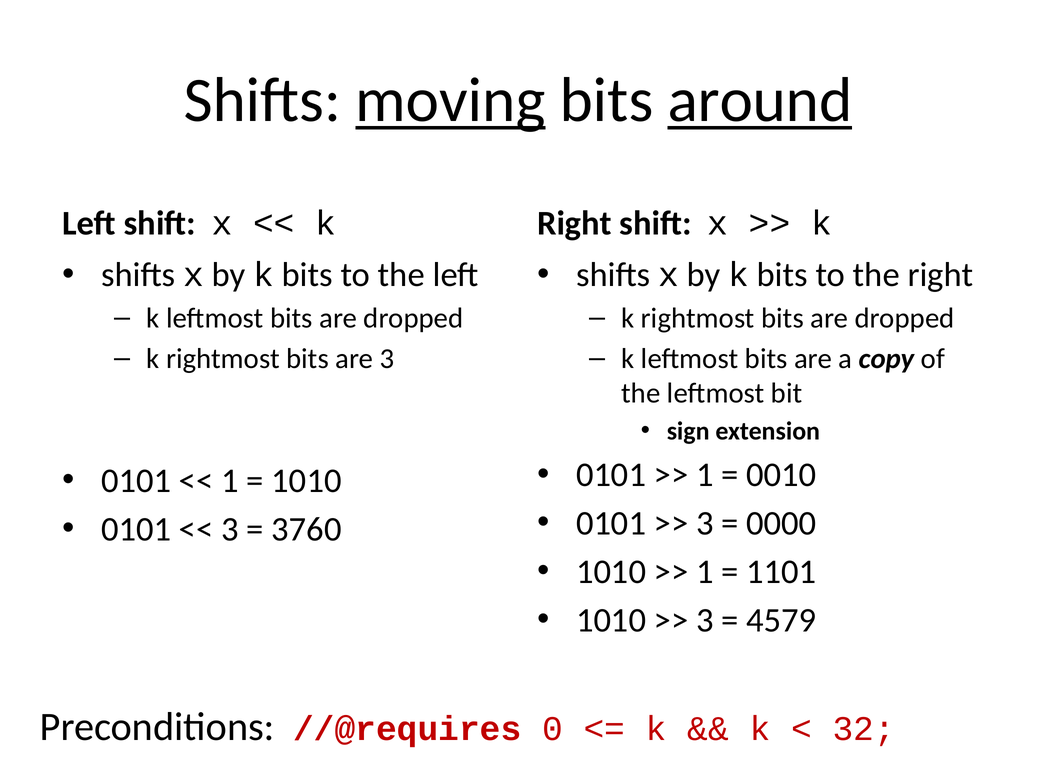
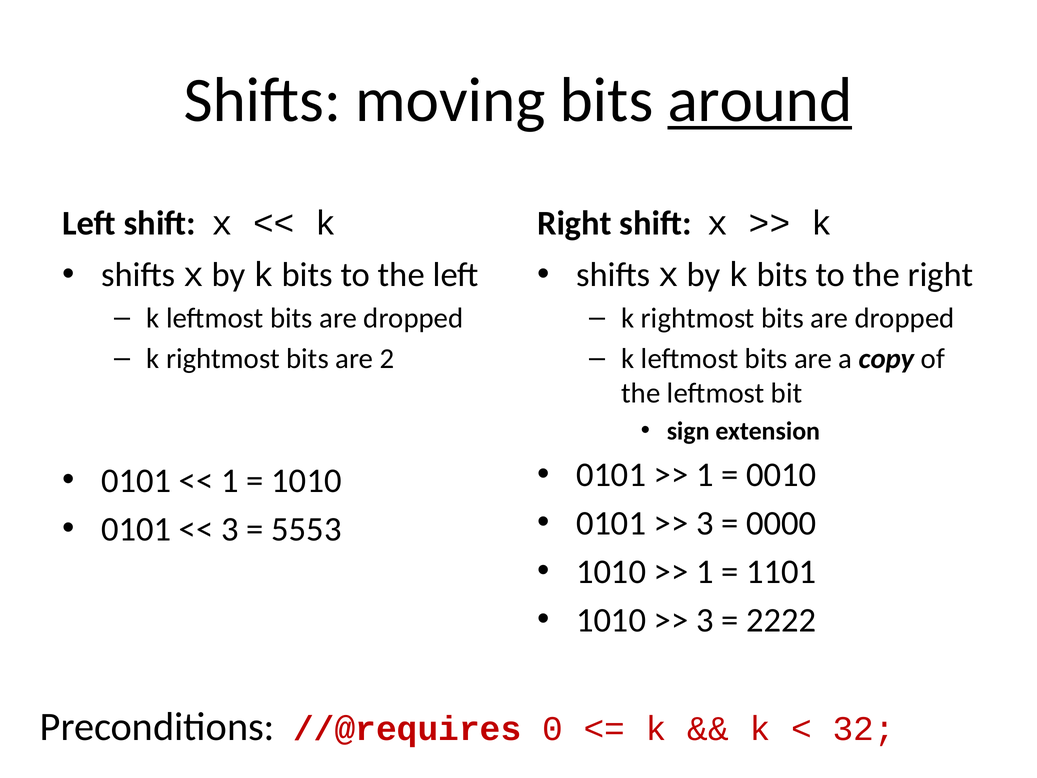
moving underline: present -> none
are 3: 3 -> 2
3760: 3760 -> 5553
4579: 4579 -> 2222
